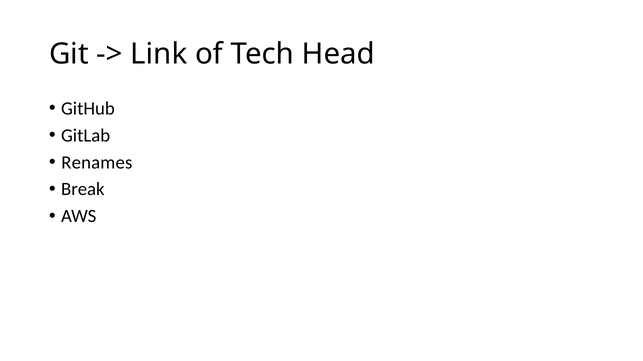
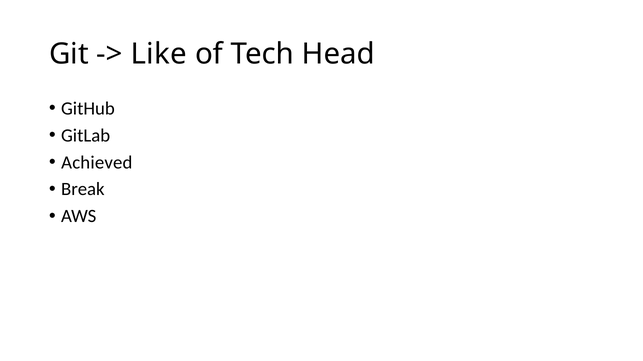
Link: Link -> Like
Renames: Renames -> Achieved
